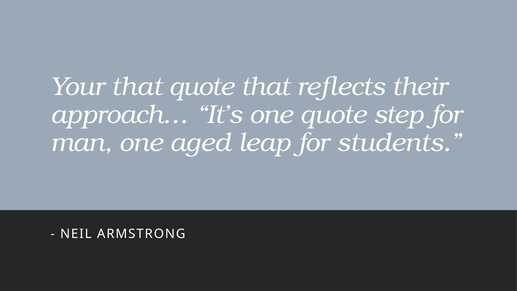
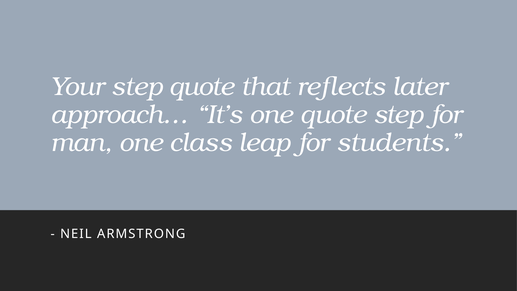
Your that: that -> step
their: their -> later
aged: aged -> class
